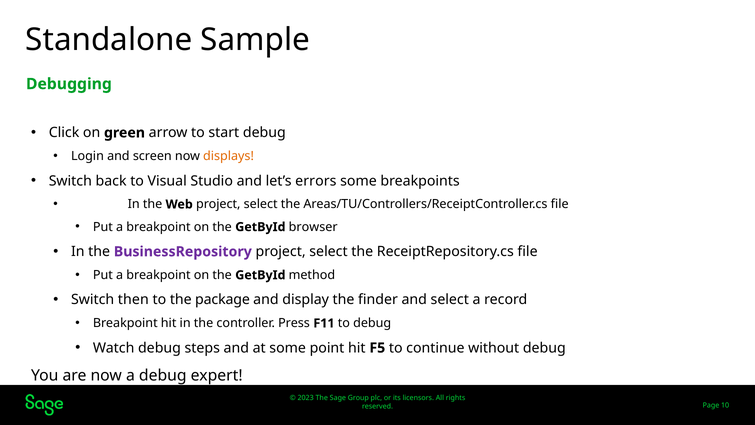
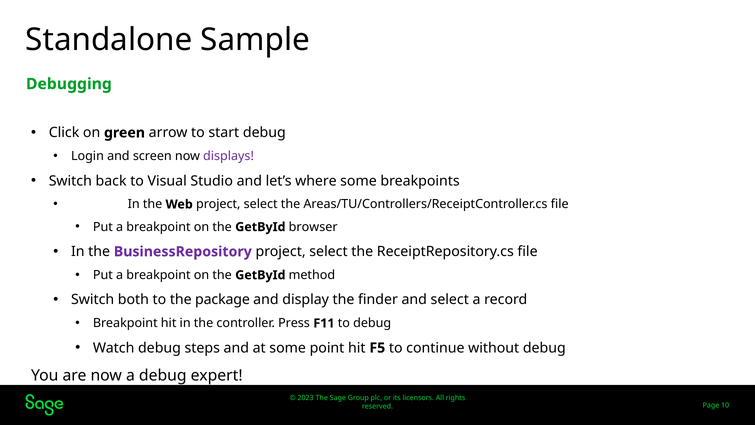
displays colour: orange -> purple
errors: errors -> where
then: then -> both
